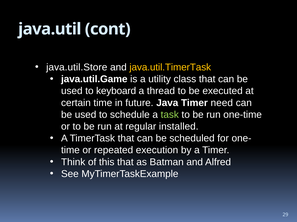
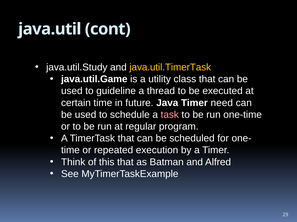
java.util.Store: java.util.Store -> java.util.Study
keyboard: keyboard -> guideline
task colour: light green -> pink
installed: installed -> program
